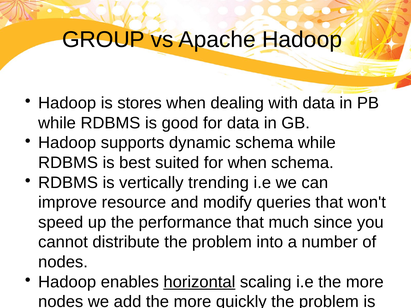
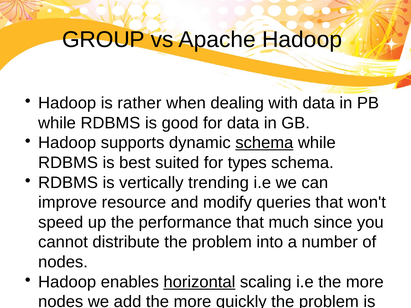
stores: stores -> rather
schema at (264, 143) underline: none -> present
for when: when -> types
